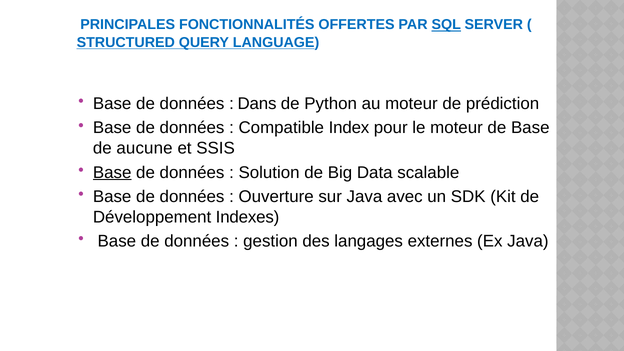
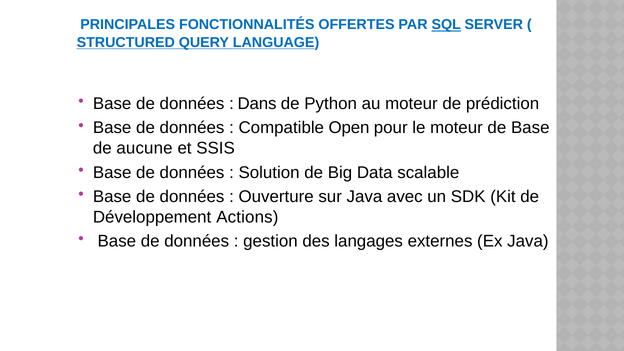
Index: Index -> Open
Base at (112, 172) underline: present -> none
Indexes: Indexes -> Actions
